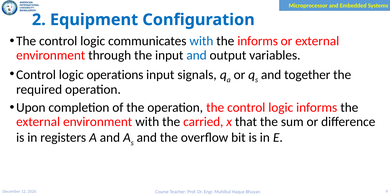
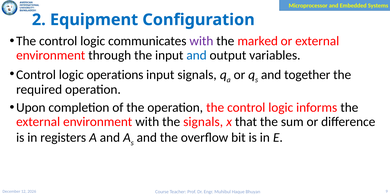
with at (201, 41) colour: blue -> purple
the informs: informs -> marked
the carried: carried -> signals
